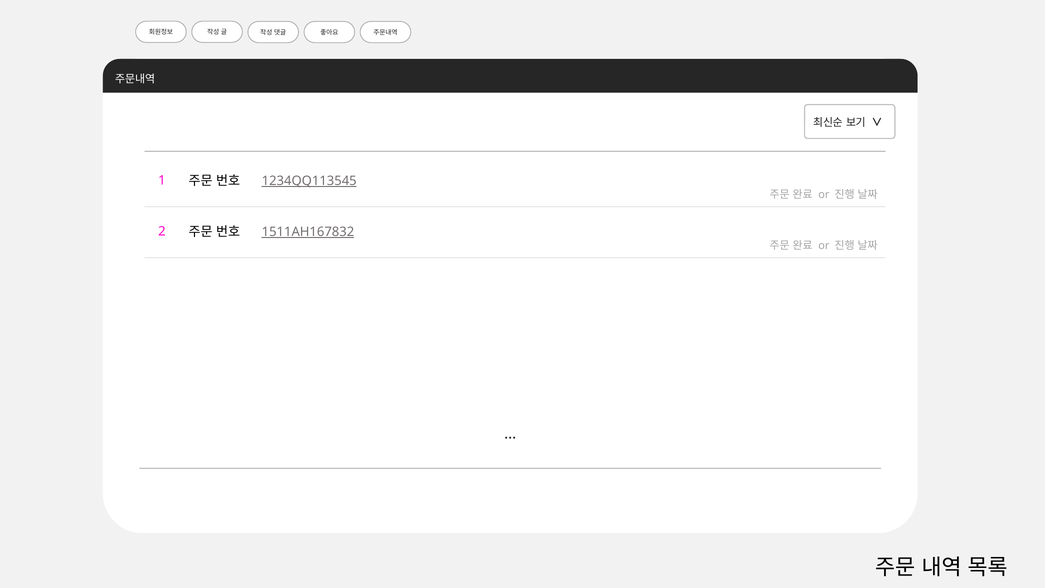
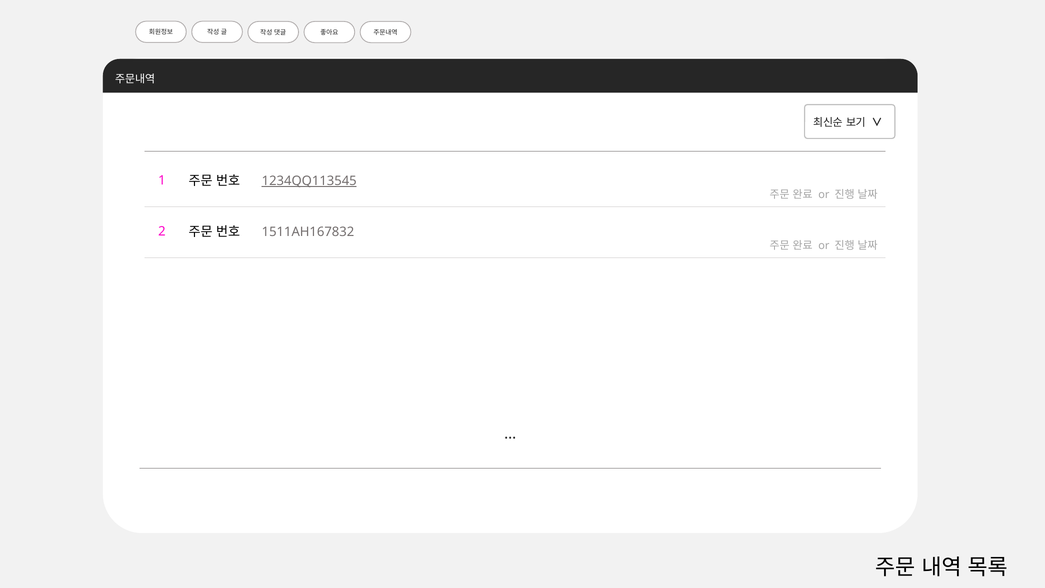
1511AH167832 underline: present -> none
